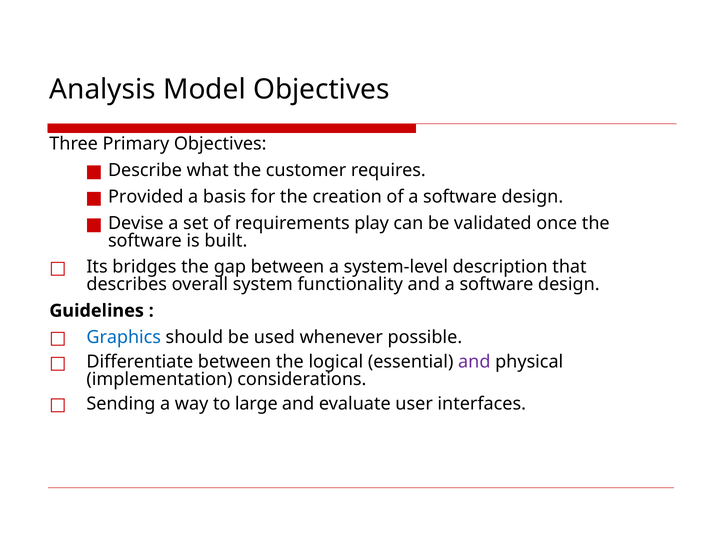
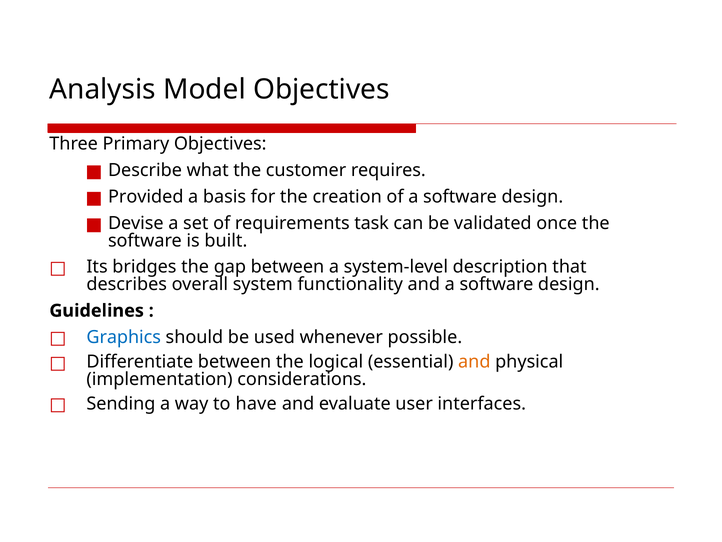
play: play -> task
and at (474, 361) colour: purple -> orange
large: large -> have
